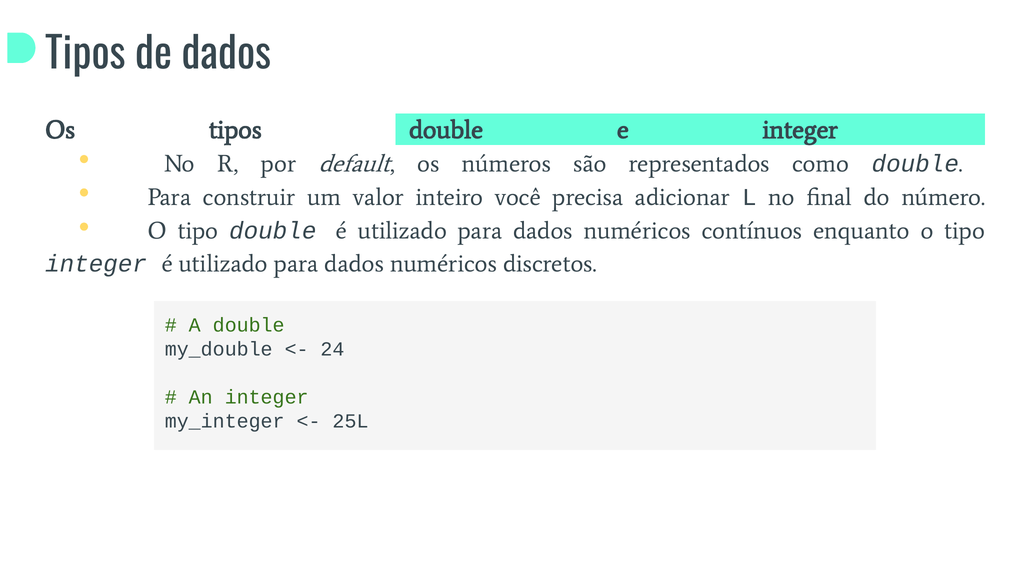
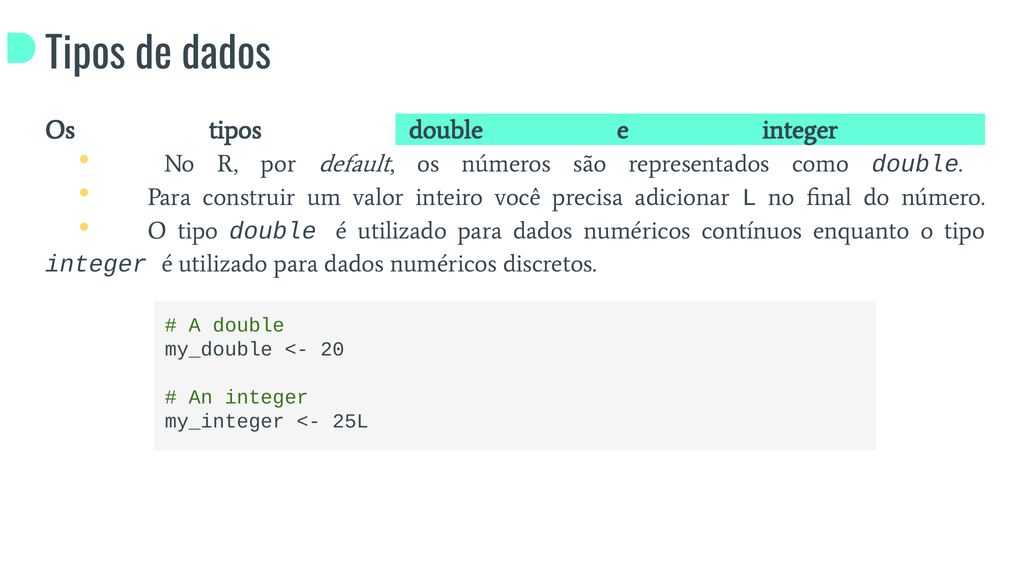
24: 24 -> 20
